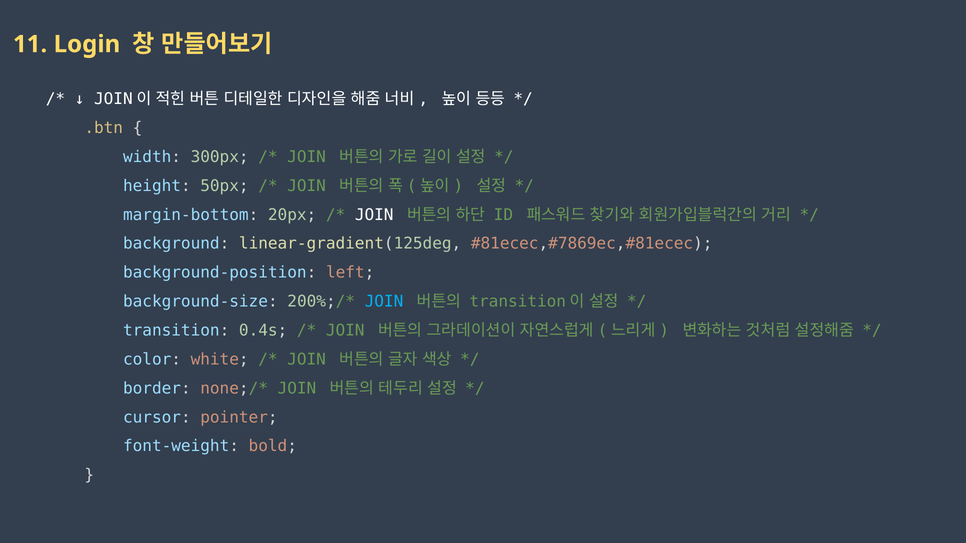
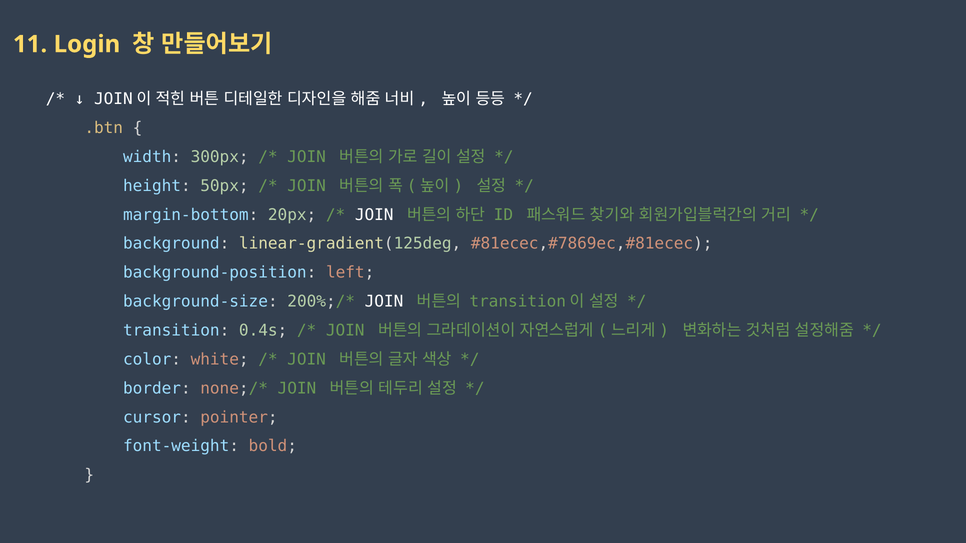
JOIN at (384, 302) colour: light blue -> white
